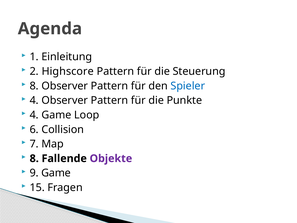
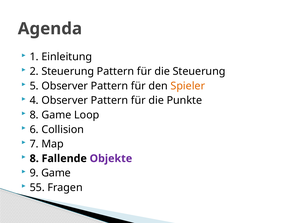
2 Highscore: Highscore -> Steuerung
8 at (34, 86): 8 -> 5
Spieler colour: blue -> orange
4 at (34, 115): 4 -> 8
15: 15 -> 55
